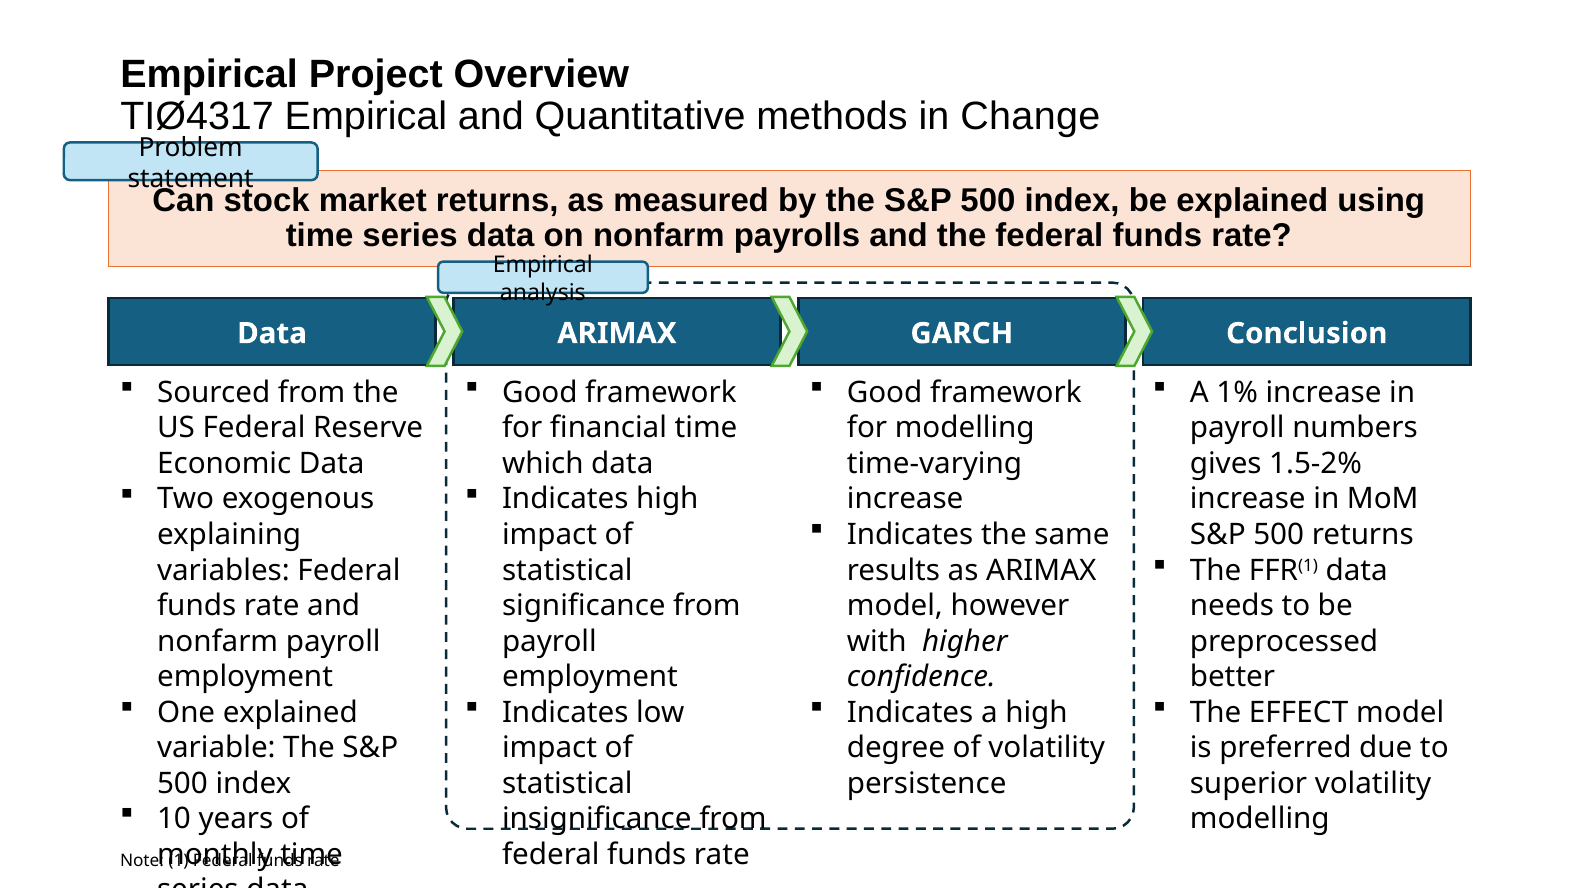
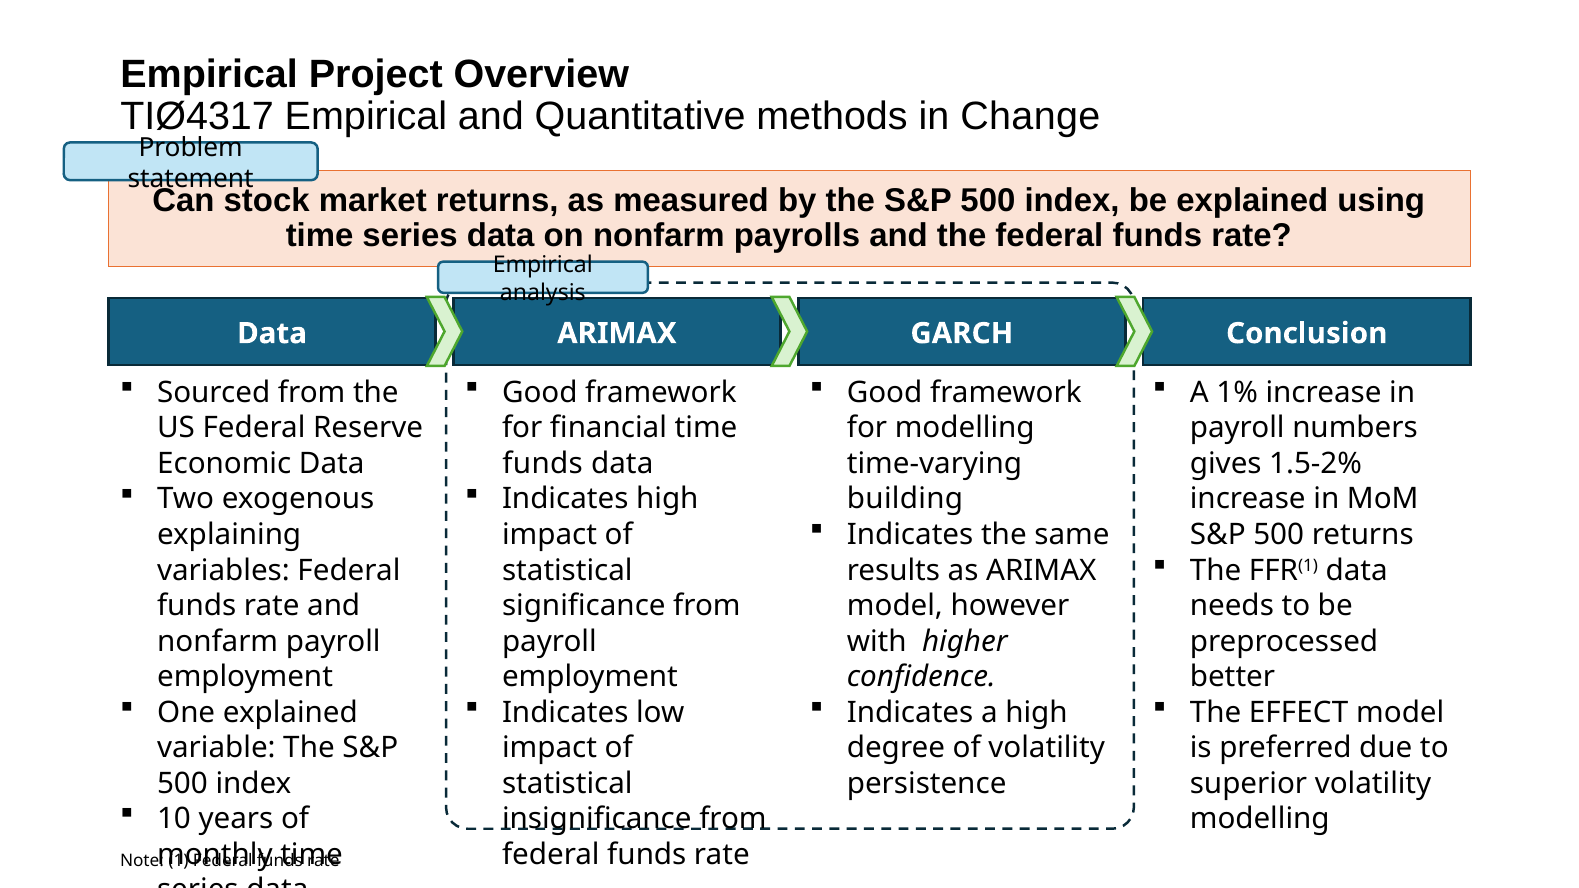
which at (543, 464): which -> funds
increase at (905, 499): increase -> building
